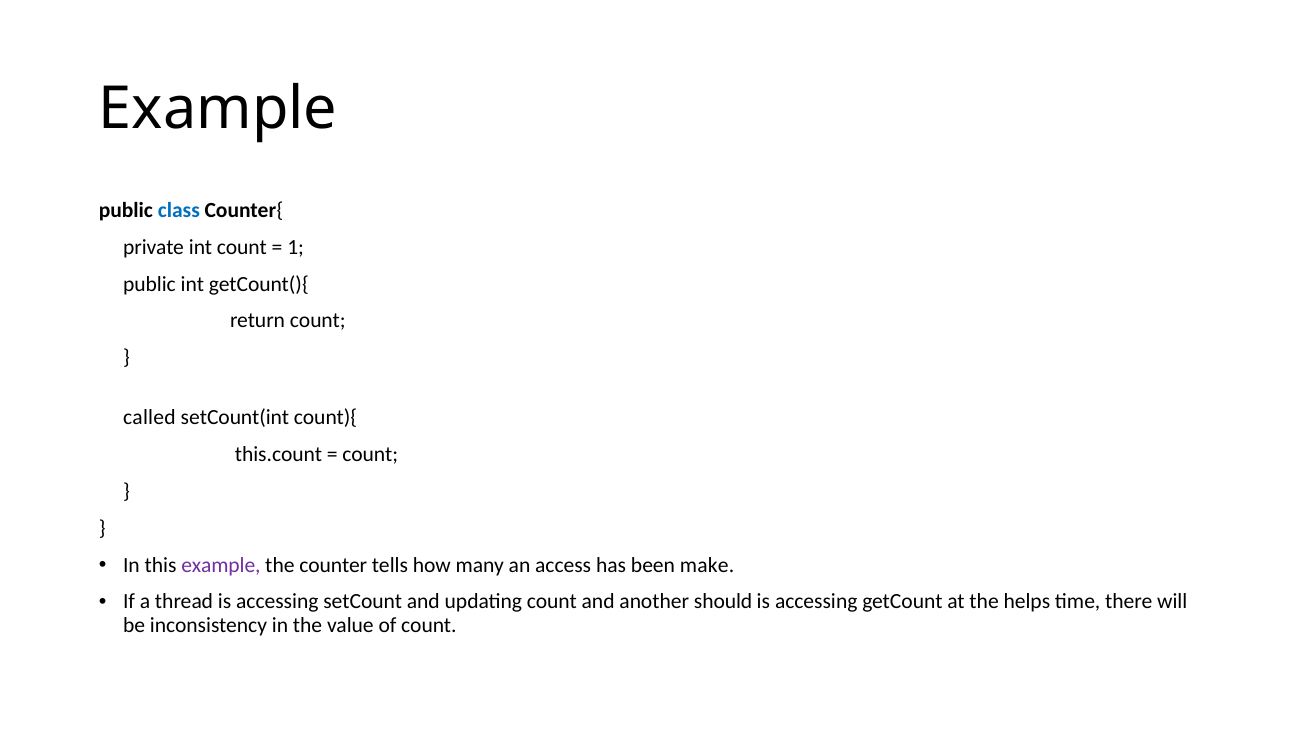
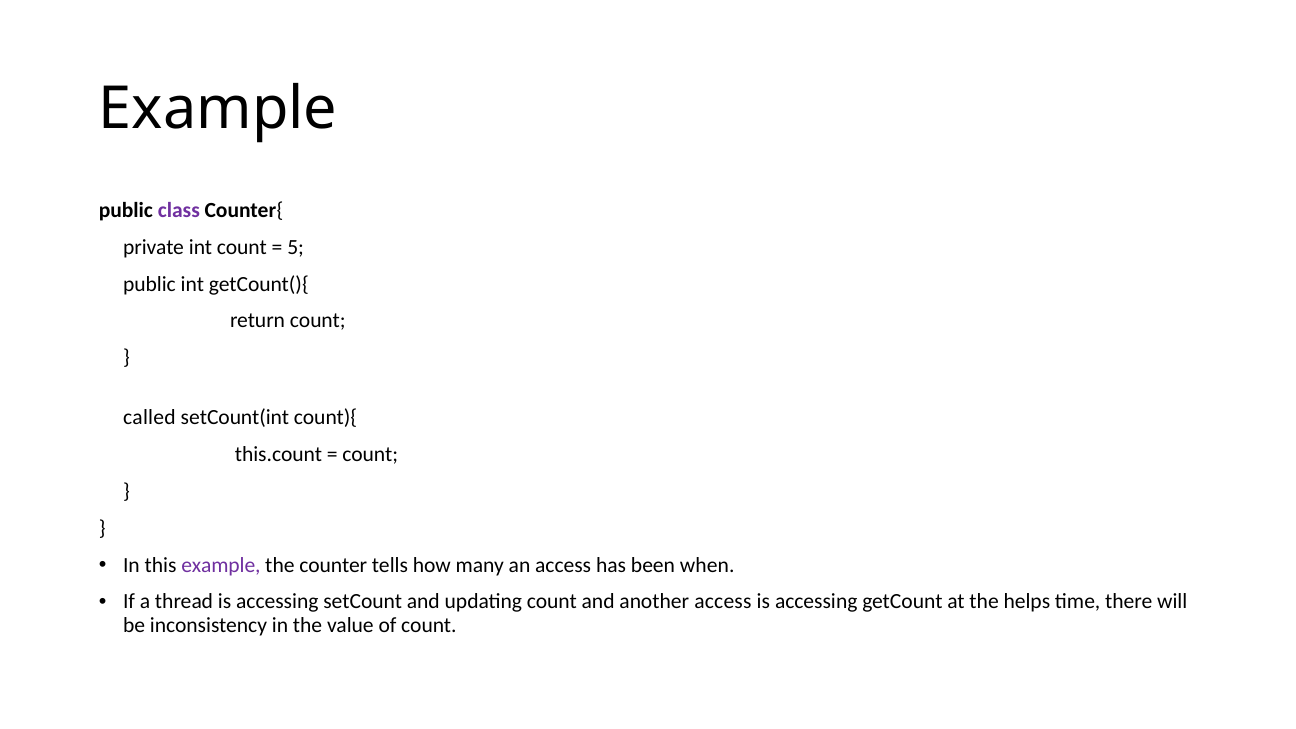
class colour: blue -> purple
1: 1 -> 5
make: make -> when
another should: should -> access
